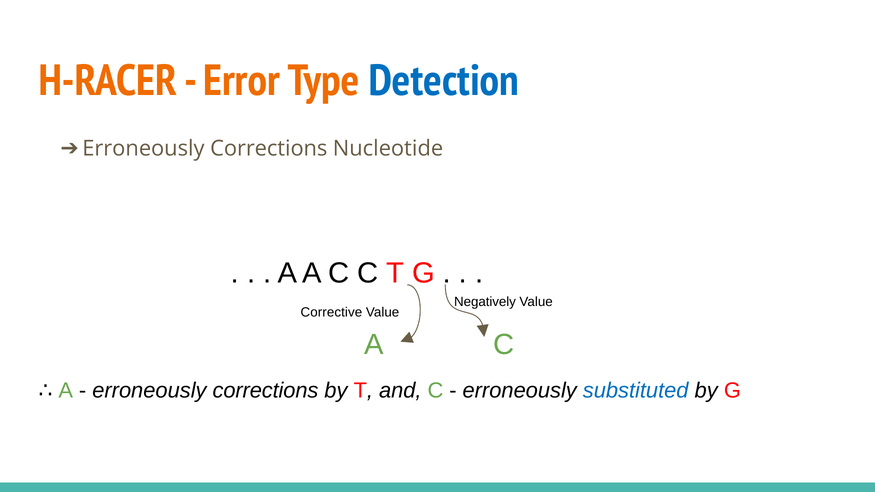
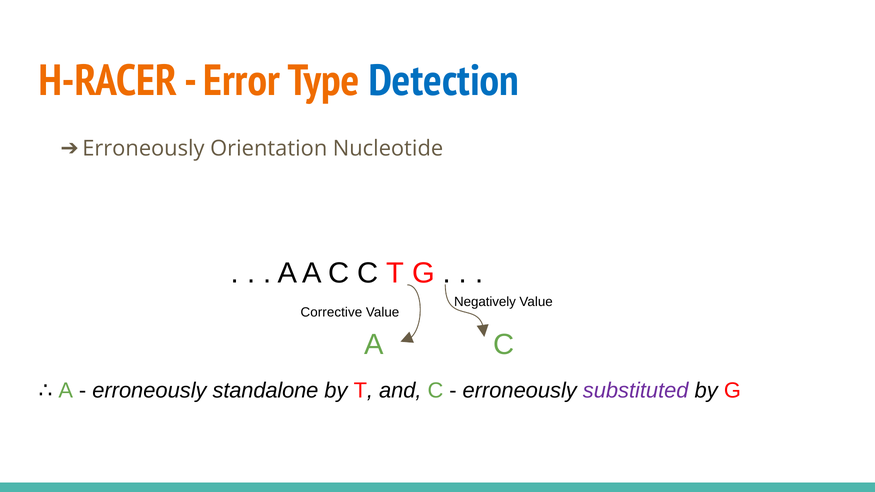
Corrections at (269, 149): Corrections -> Orientation
erroneously corrections: corrections -> standalone
substituted colour: blue -> purple
